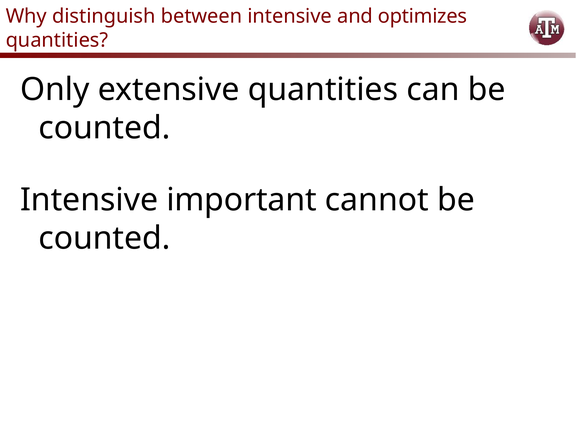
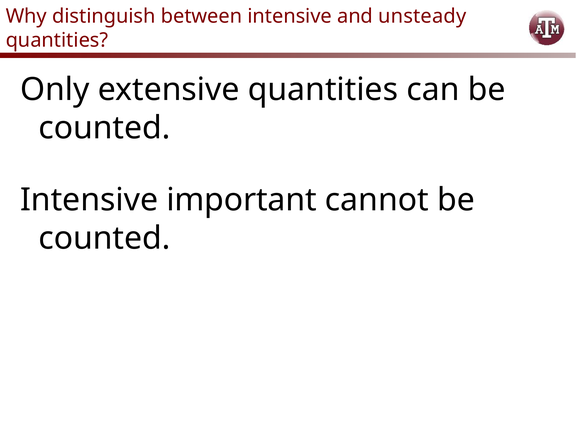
optimizes: optimizes -> unsteady
